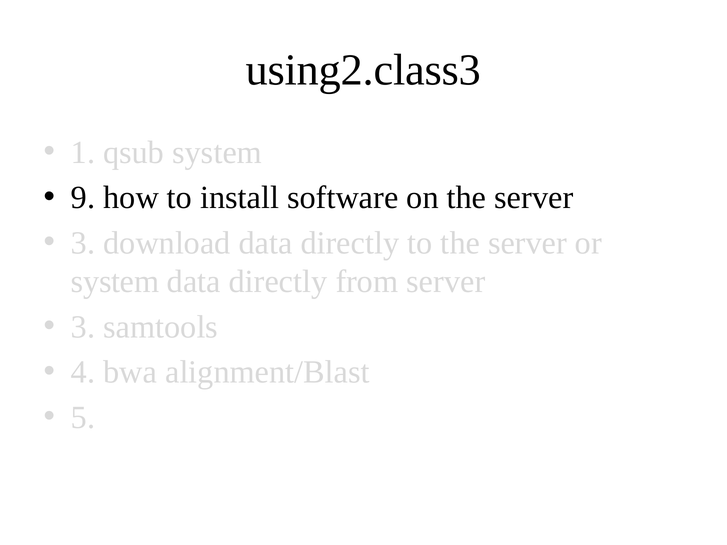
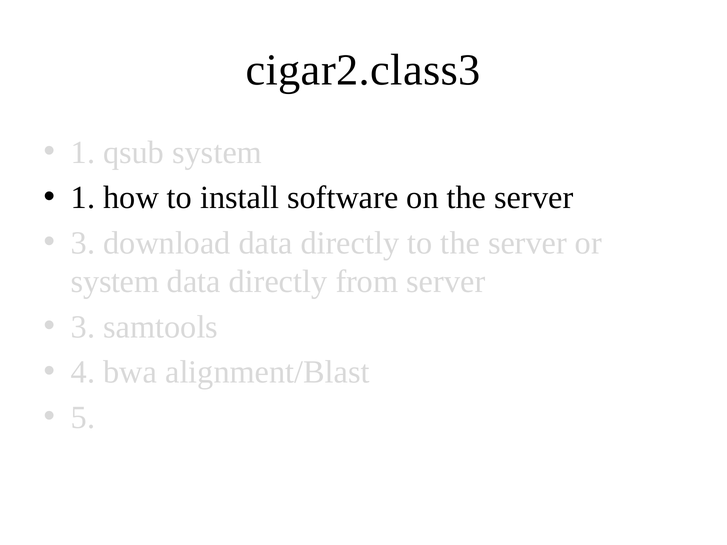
using2.class3: using2.class3 -> cigar2.class3
9 at (83, 198): 9 -> 1
